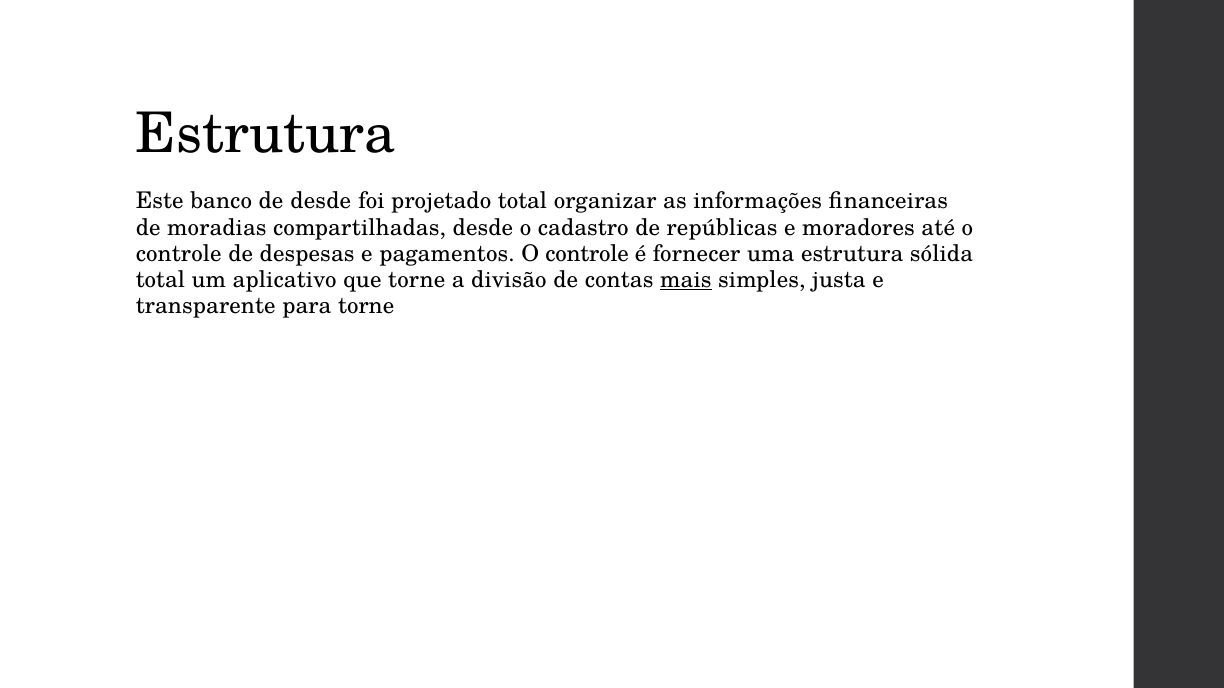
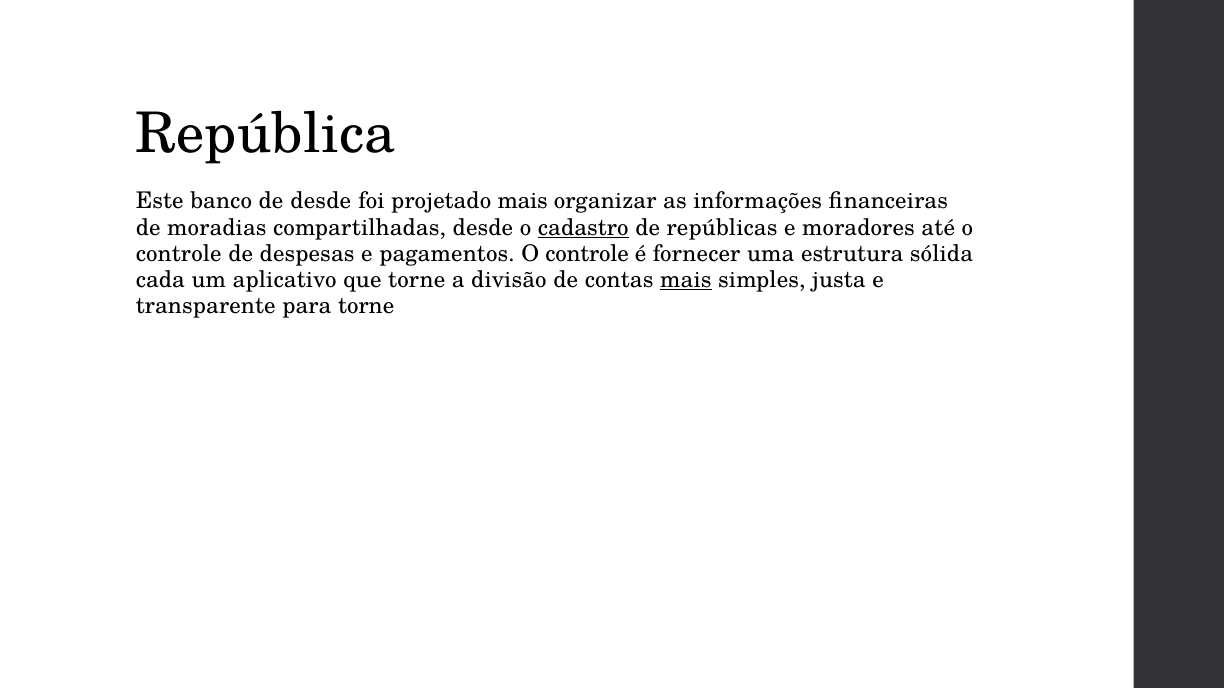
Estrutura at (266, 135): Estrutura -> República
projetado total: total -> mais
cadastro underline: none -> present
total at (160, 280): total -> cada
